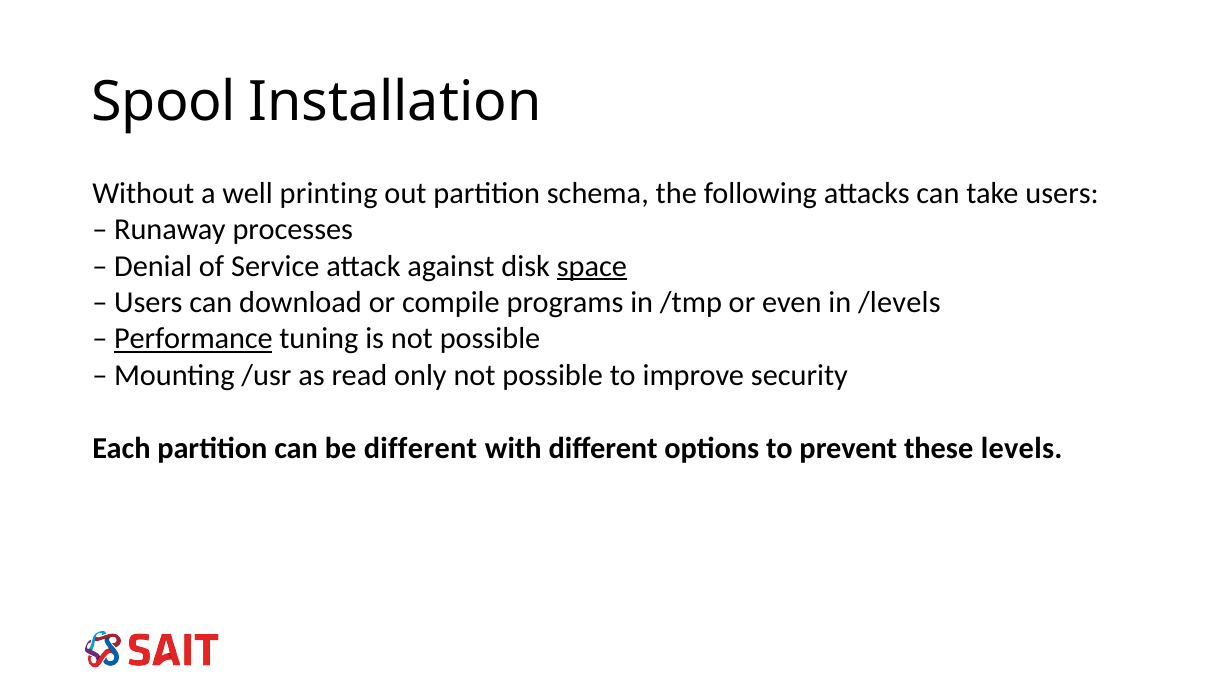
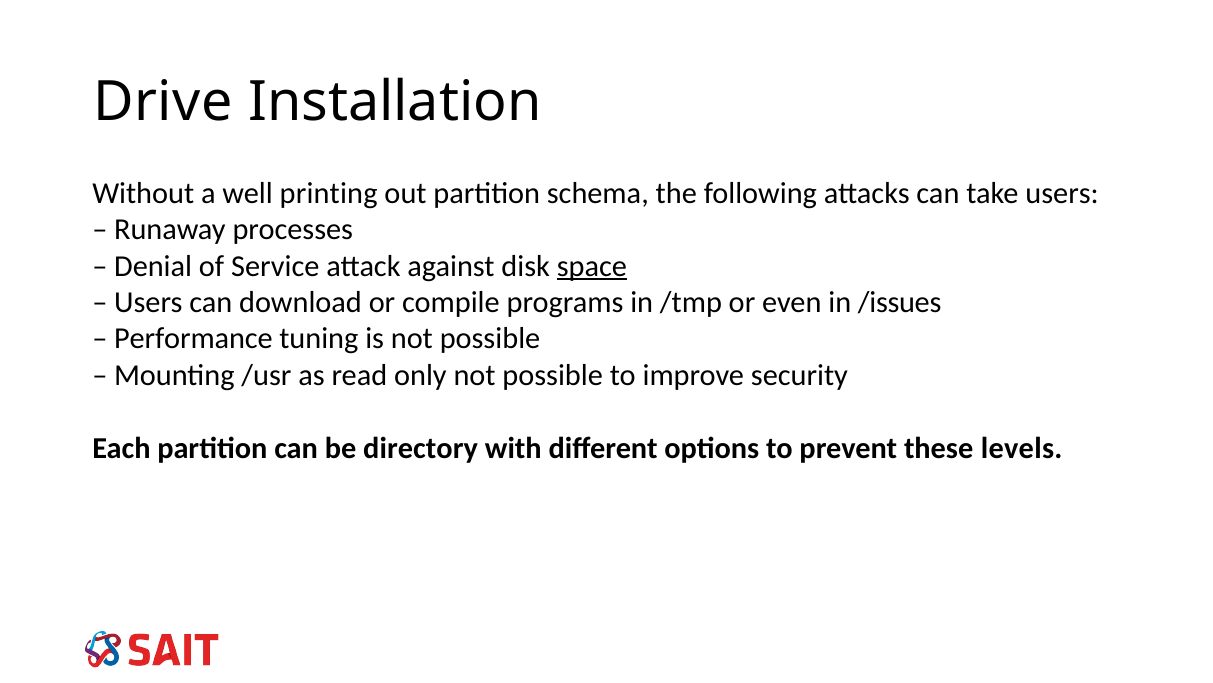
Spool: Spool -> Drive
/levels: /levels -> /issues
Performance underline: present -> none
be different: different -> directory
